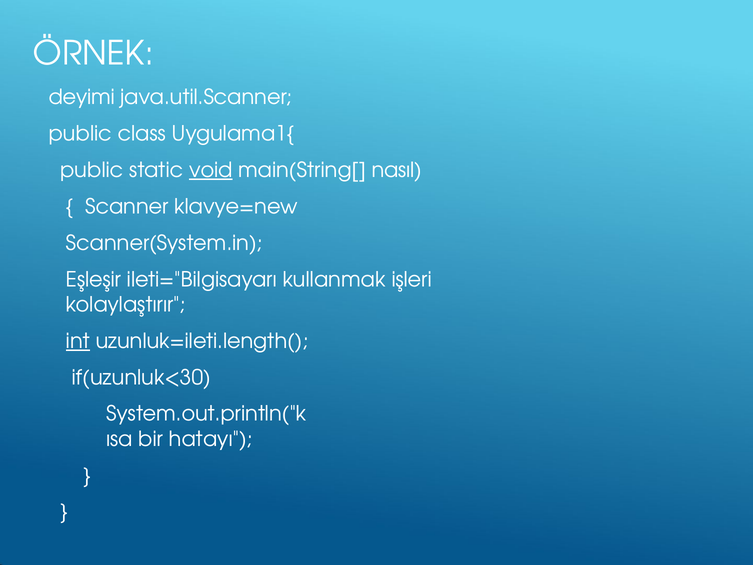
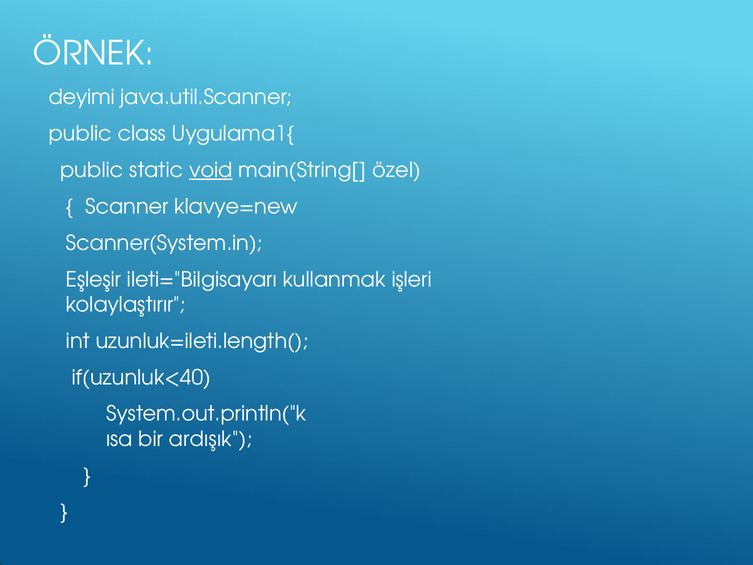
nasıl: nasıl -> özel
int underline: present -> none
if(uzunluk<30: if(uzunluk<30 -> if(uzunluk<40
hatayı: hatayı -> ardışık
